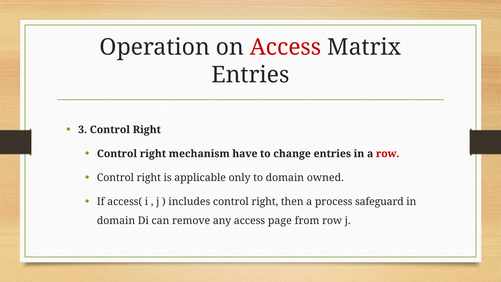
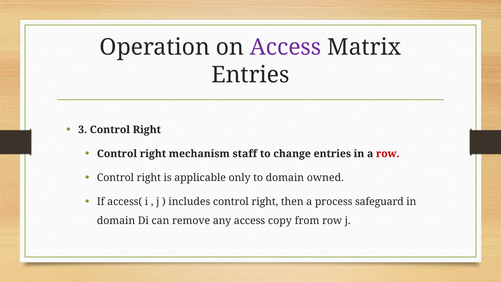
Access at (286, 47) colour: red -> purple
have: have -> staff
page: page -> copy
